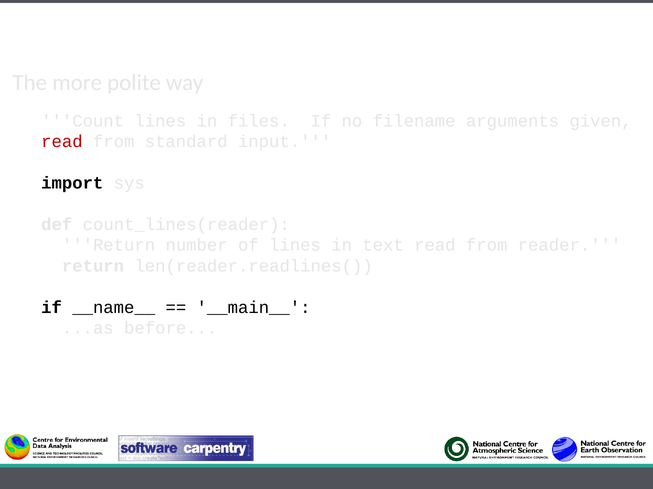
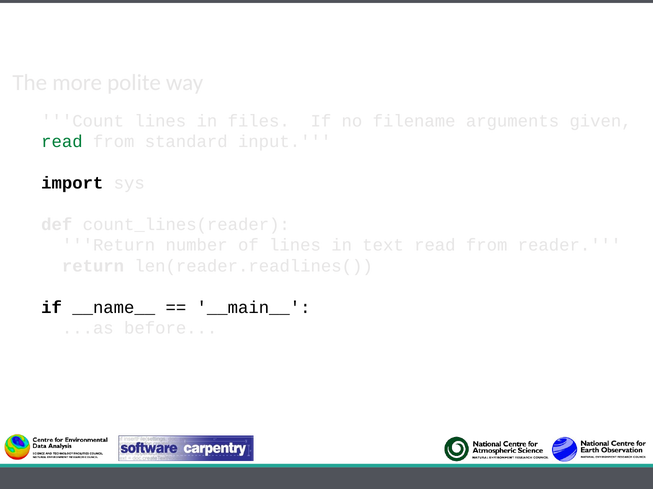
read at (62, 142) colour: red -> green
